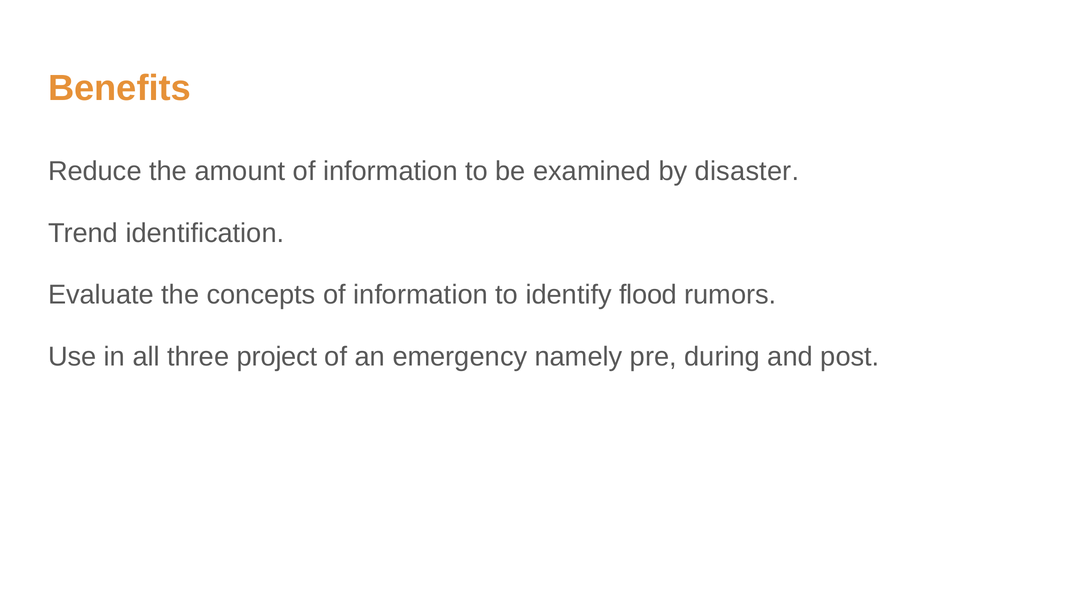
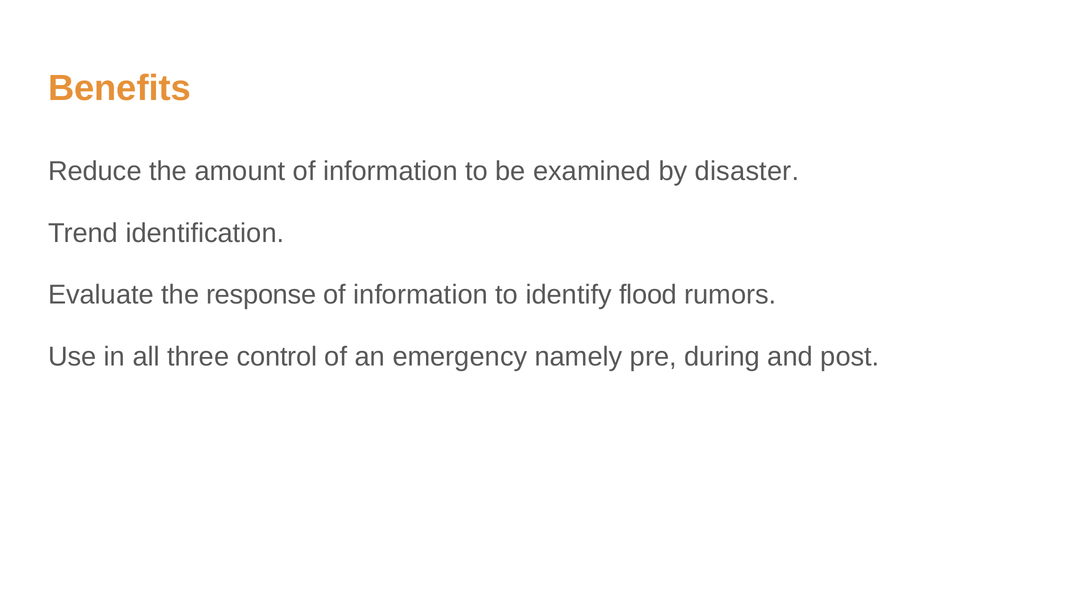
concepts: concepts -> response
project: project -> control
